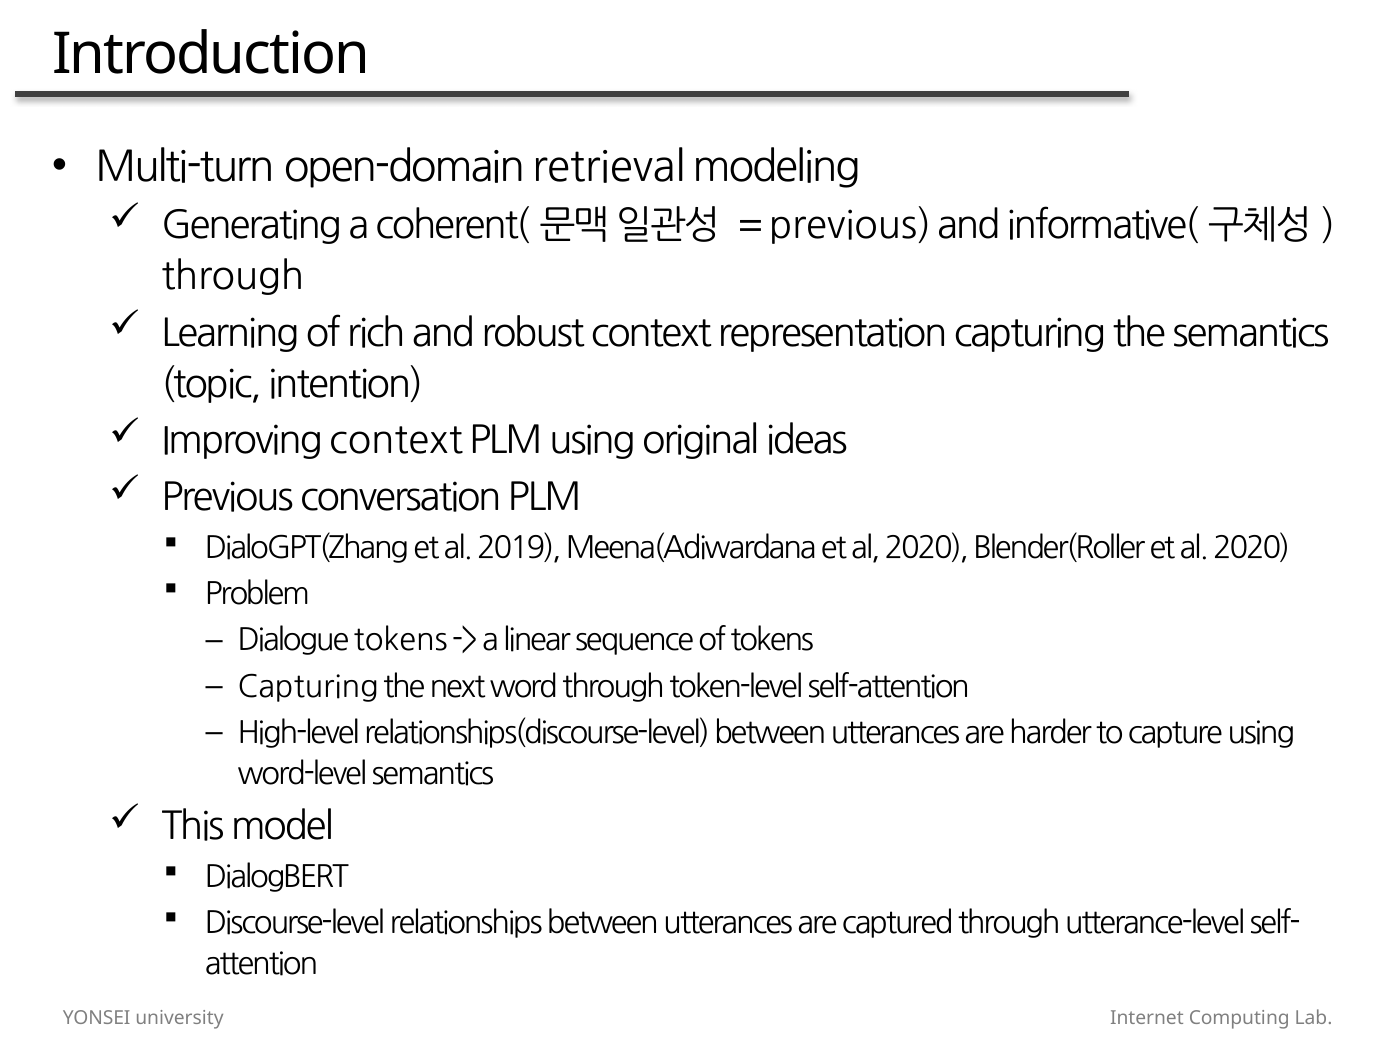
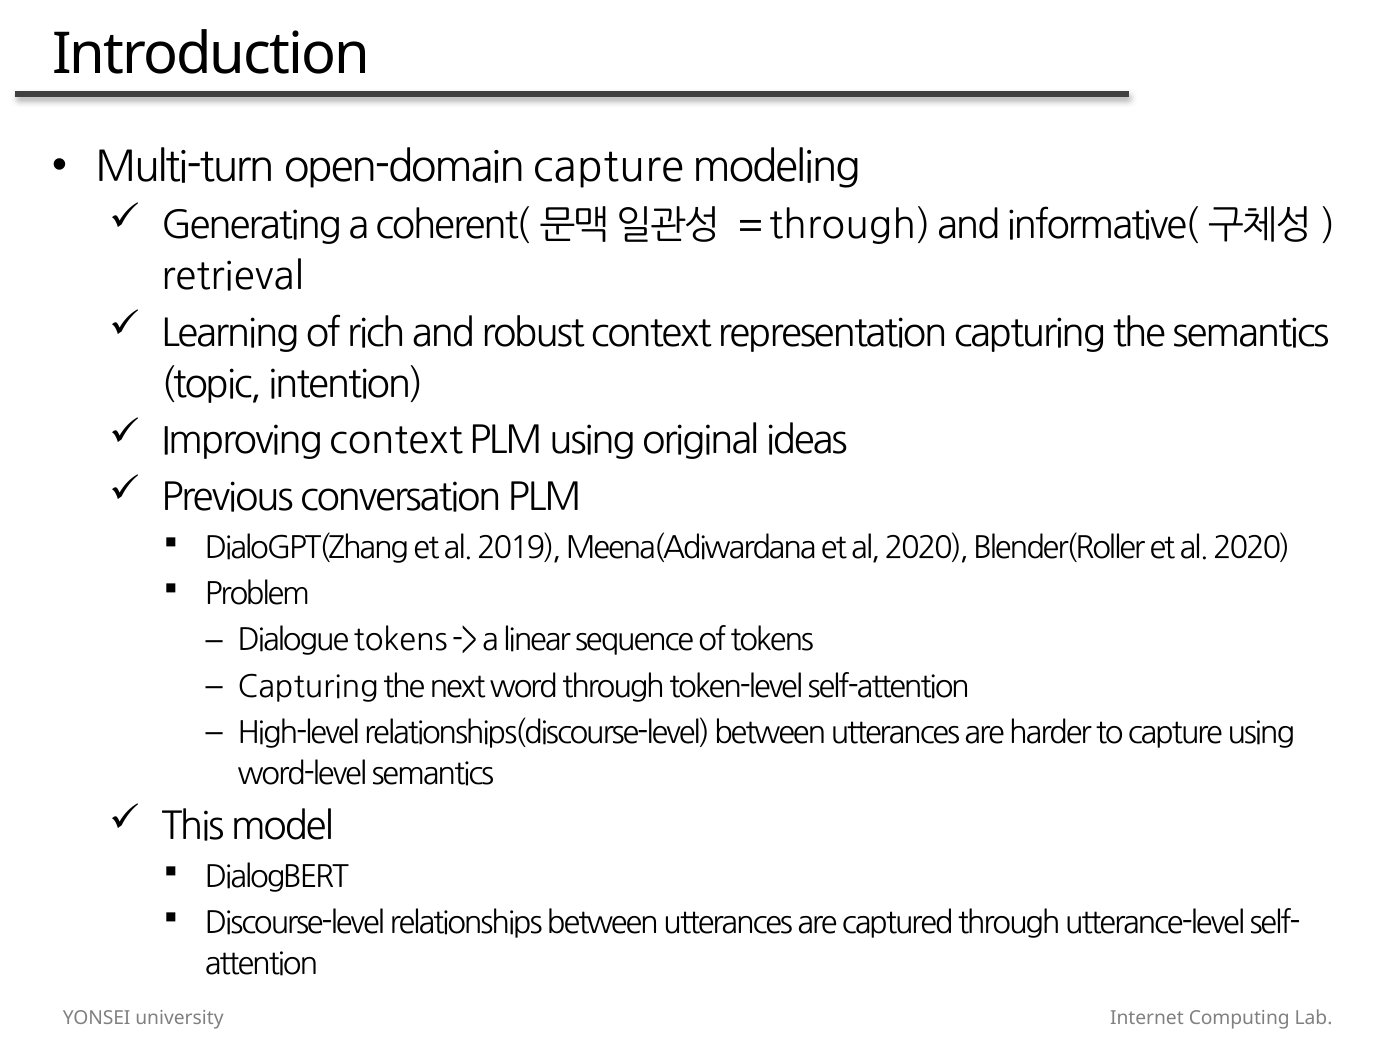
open-domain retrieval: retrieval -> capture
previous at (850, 226): previous -> through
through at (233, 277): through -> retrieval
